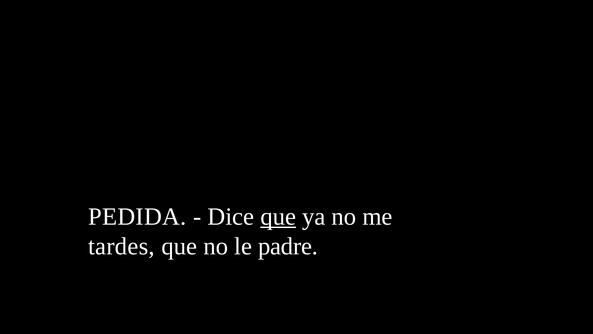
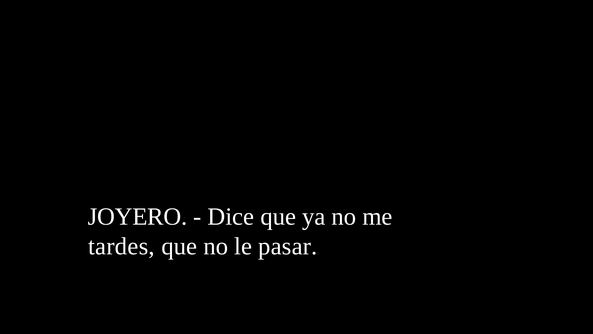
PEDIDA: PEDIDA -> JOYERO
que at (278, 216) underline: present -> none
padre: padre -> pasar
